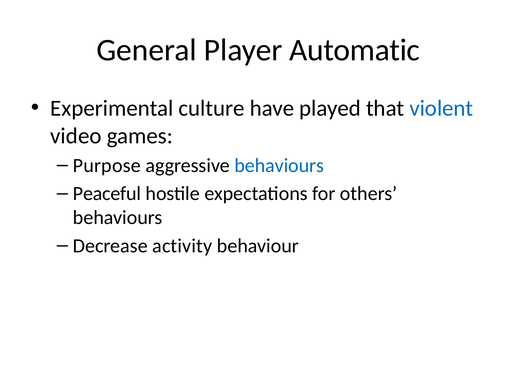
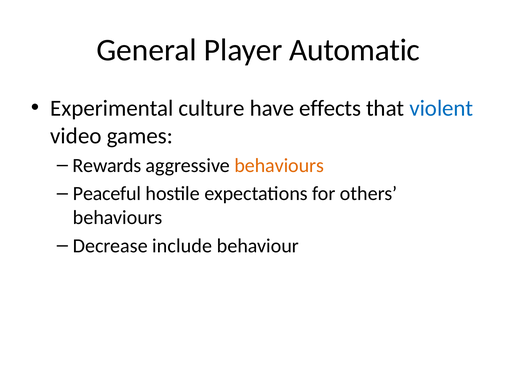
played: played -> effects
Purpose: Purpose -> Rewards
behaviours at (279, 165) colour: blue -> orange
activity: activity -> include
